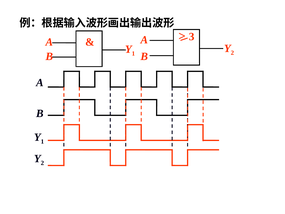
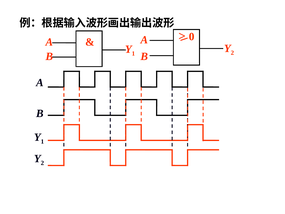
3: 3 -> 0
